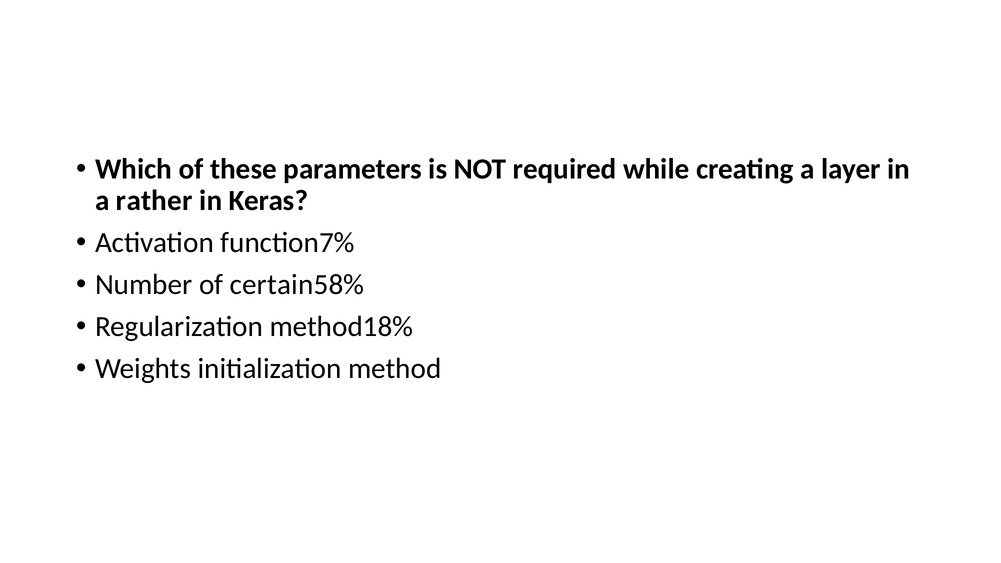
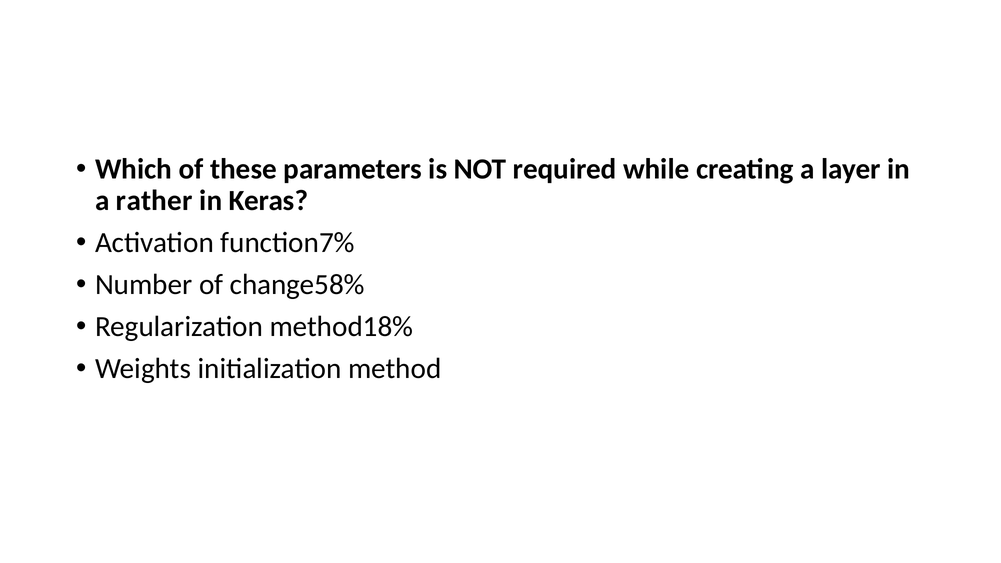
certain58%: certain58% -> change58%
